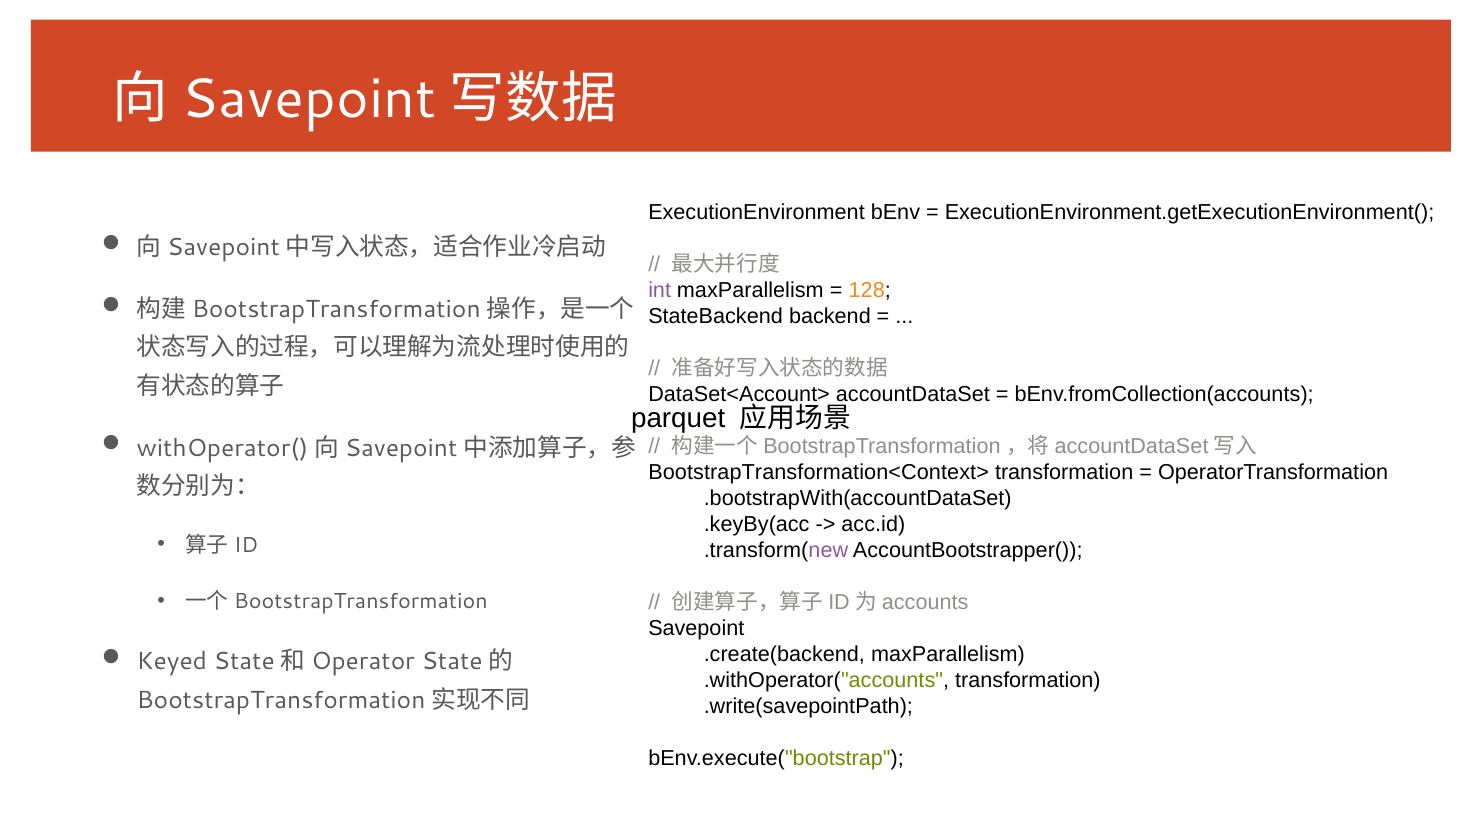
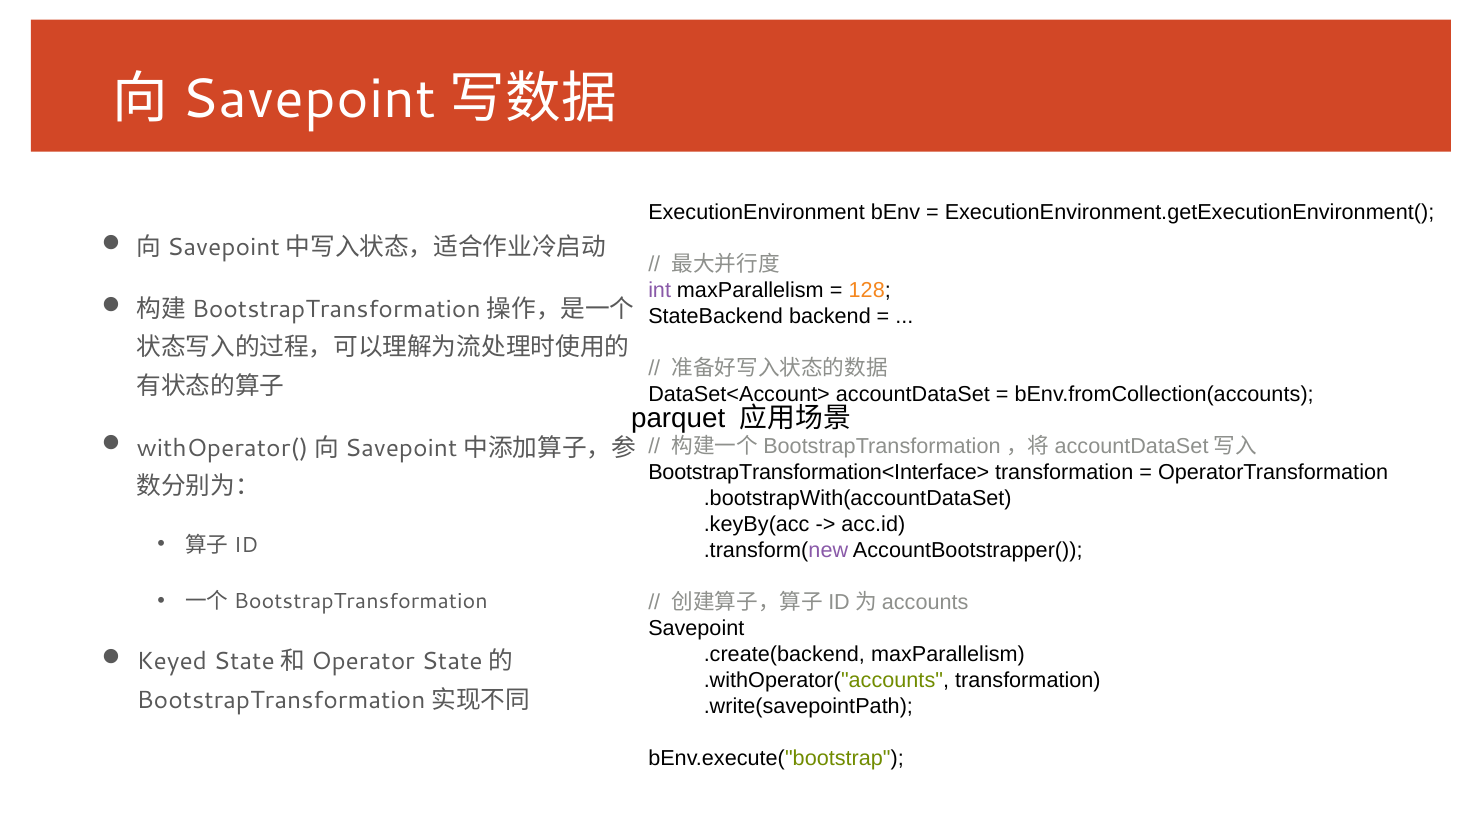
BootstrapTransformation<Context>: BootstrapTransformation<Context> -> BootstrapTransformation<Interface>
